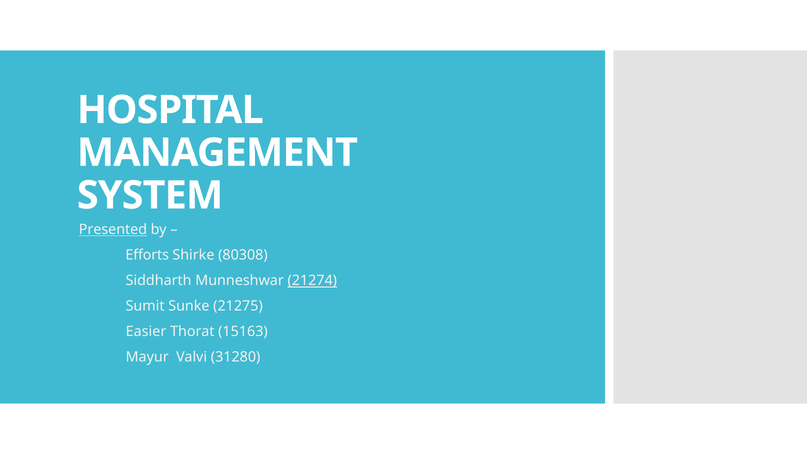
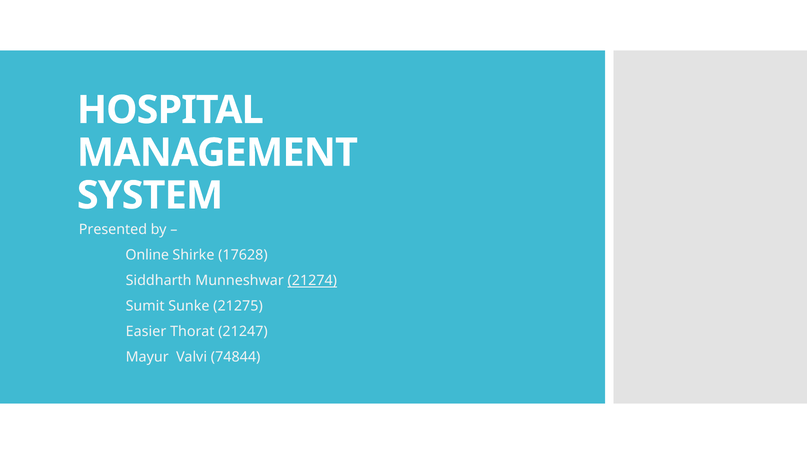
Presented underline: present -> none
Efforts: Efforts -> Online
80308: 80308 -> 17628
15163: 15163 -> 21247
31280: 31280 -> 74844
